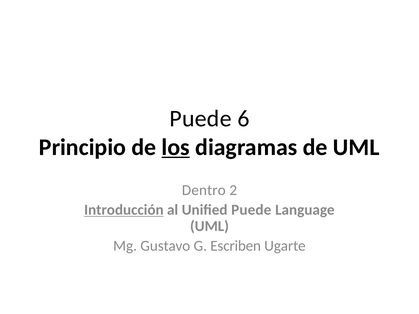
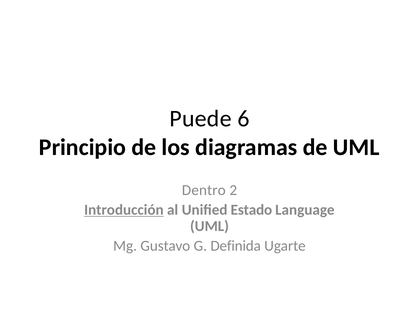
los underline: present -> none
Unified Puede: Puede -> Estado
Escriben: Escriben -> Definida
